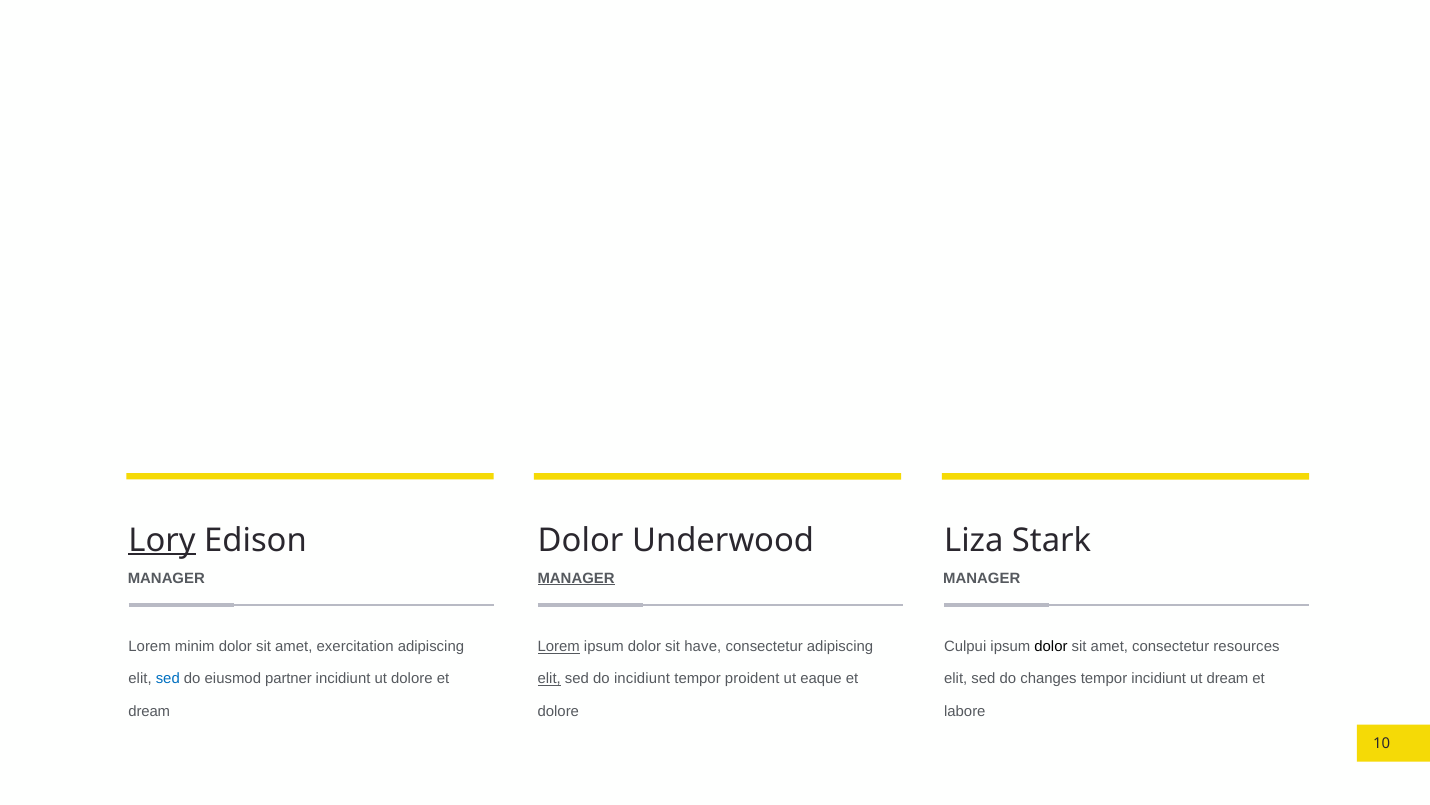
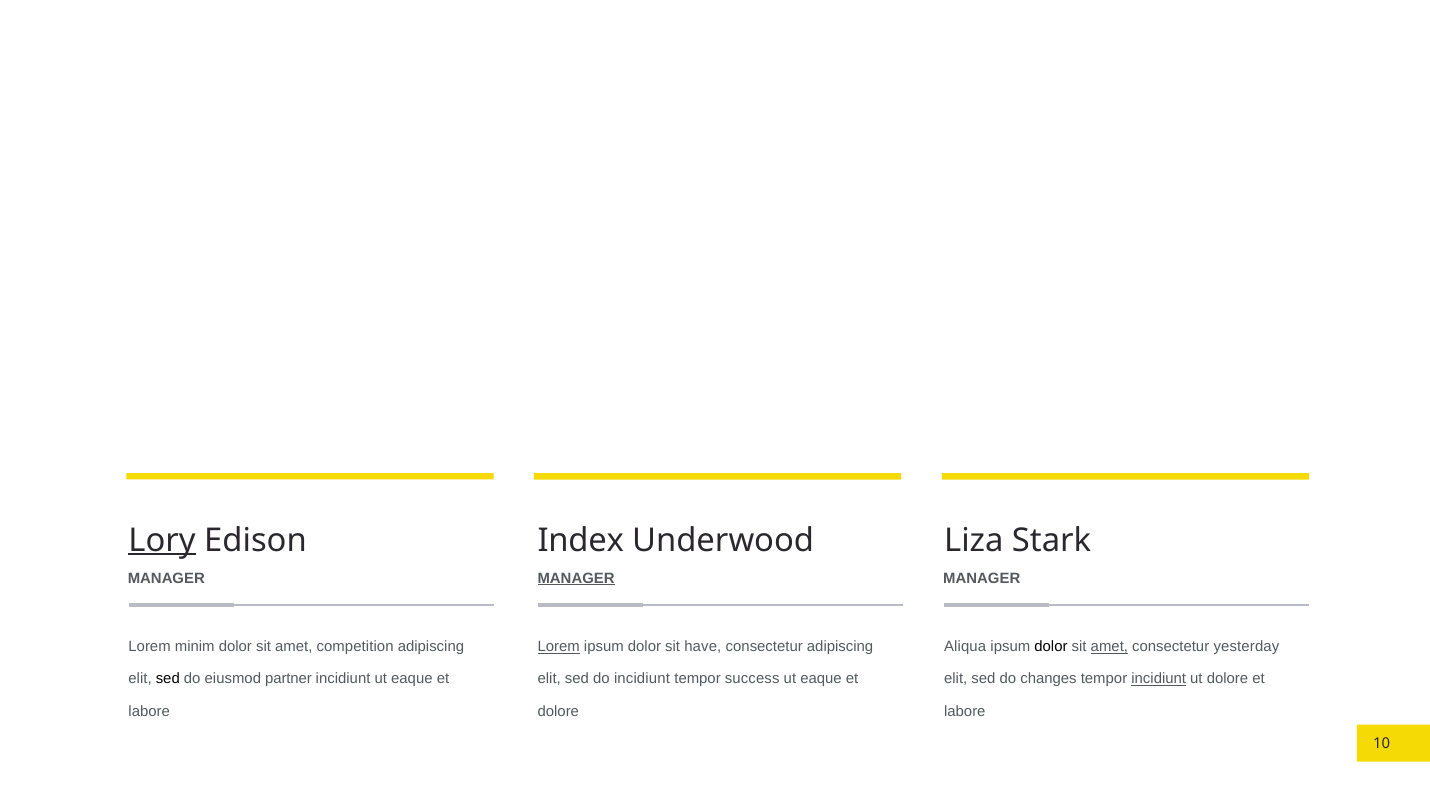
Dolor at (581, 540): Dolor -> Index
exercitation: exercitation -> competition
Culpui: Culpui -> Aliqua
amet at (1109, 646) underline: none -> present
resources: resources -> yesterday
sed at (168, 679) colour: blue -> black
incidiunt ut dolore: dolore -> eaque
elit at (549, 679) underline: present -> none
proident: proident -> success
incidiunt at (1159, 679) underline: none -> present
ut dream: dream -> dolore
dream at (149, 711): dream -> labore
